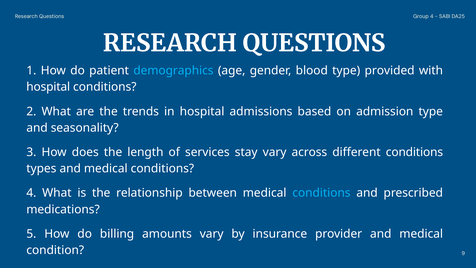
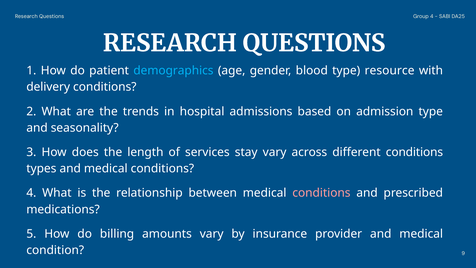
provided: provided -> resource
hospital at (48, 87): hospital -> delivery
conditions at (321, 193) colour: light blue -> pink
